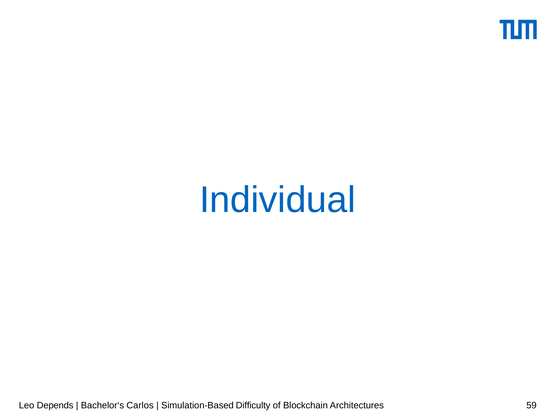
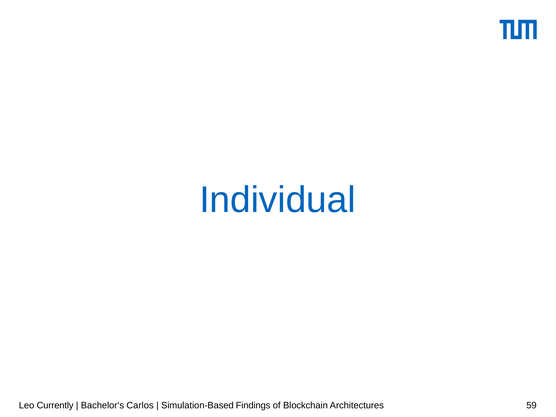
Depends: Depends -> Currently
Difficulty: Difficulty -> Findings
